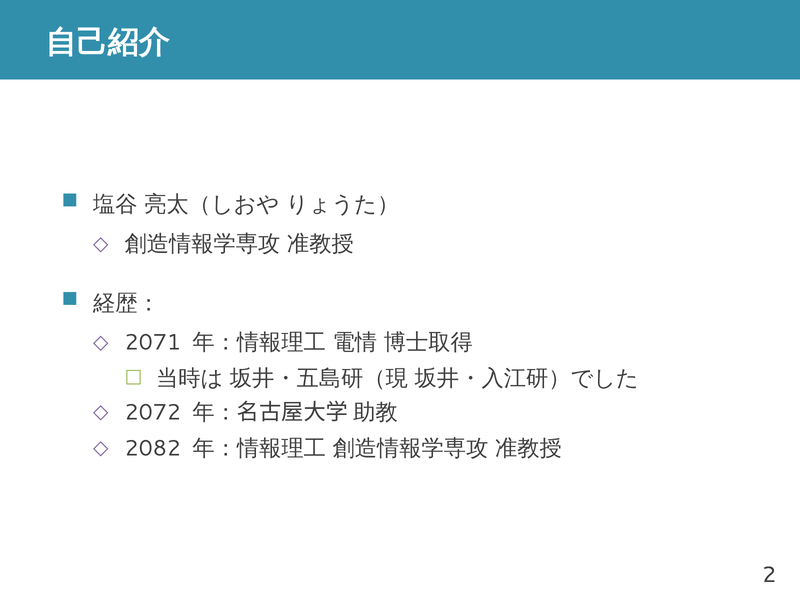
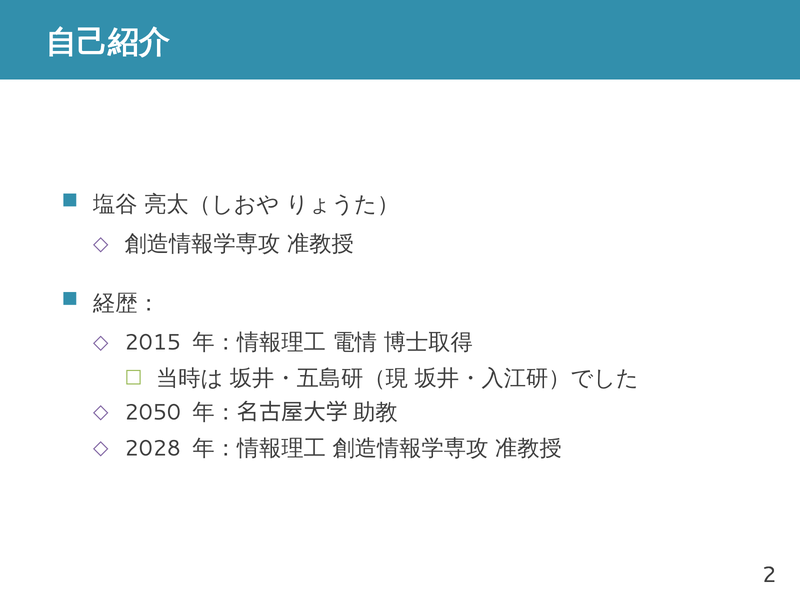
2071: 2071 -> 2015
2072: 2072 -> 2050
2082: 2082 -> 2028
